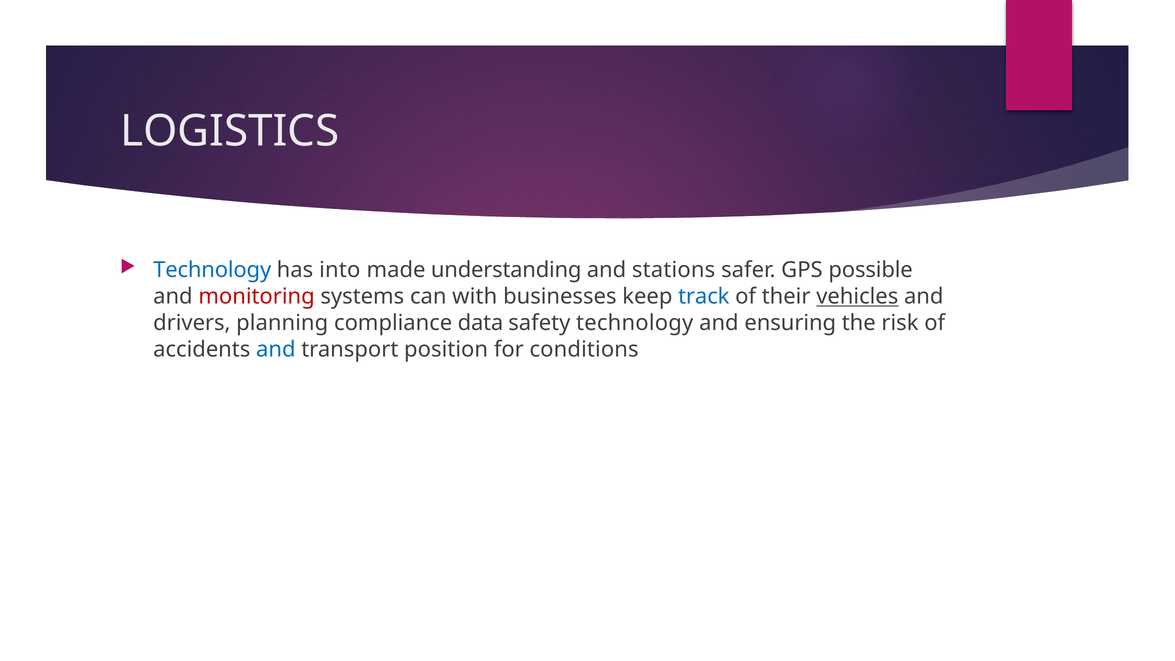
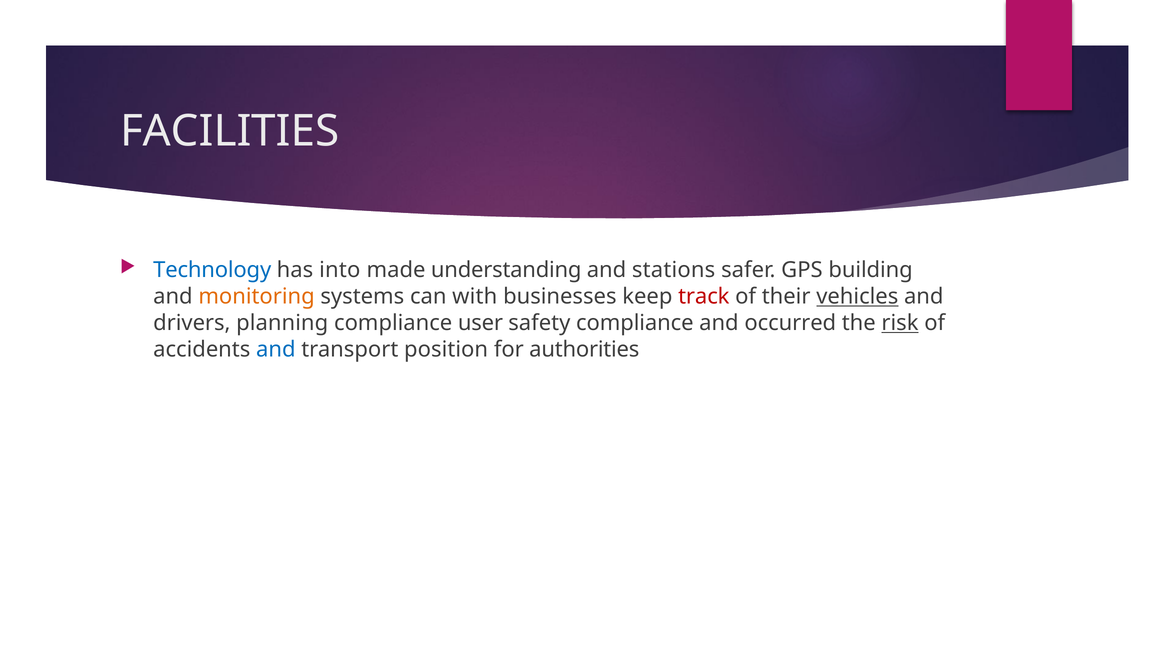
LOGISTICS: LOGISTICS -> FACILITIES
possible: possible -> building
monitoring colour: red -> orange
track colour: blue -> red
data: data -> user
safety technology: technology -> compliance
ensuring: ensuring -> occurred
risk underline: none -> present
conditions: conditions -> authorities
